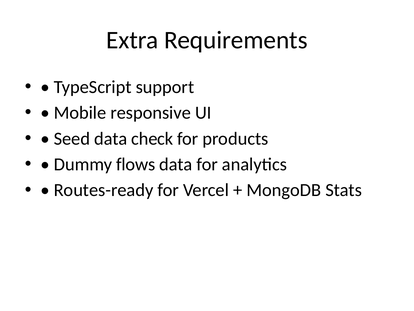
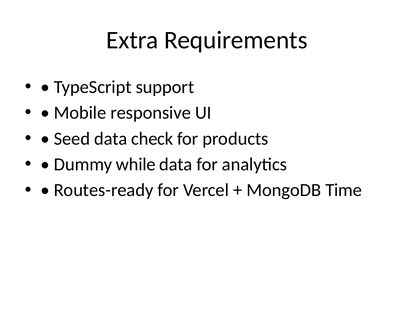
flows: flows -> while
Stats: Stats -> Time
